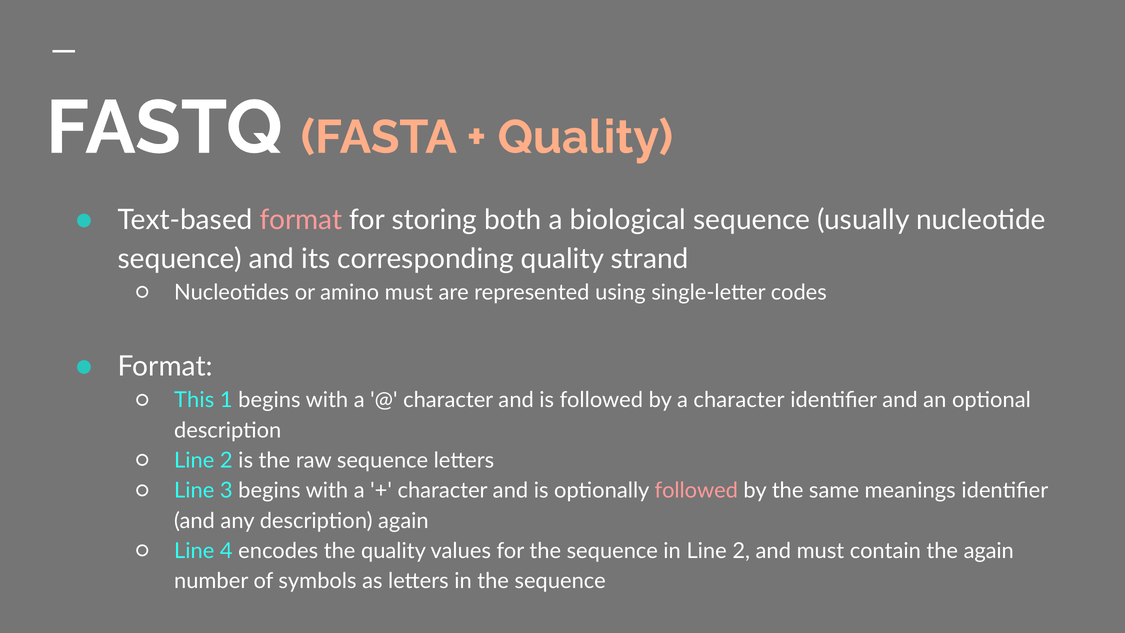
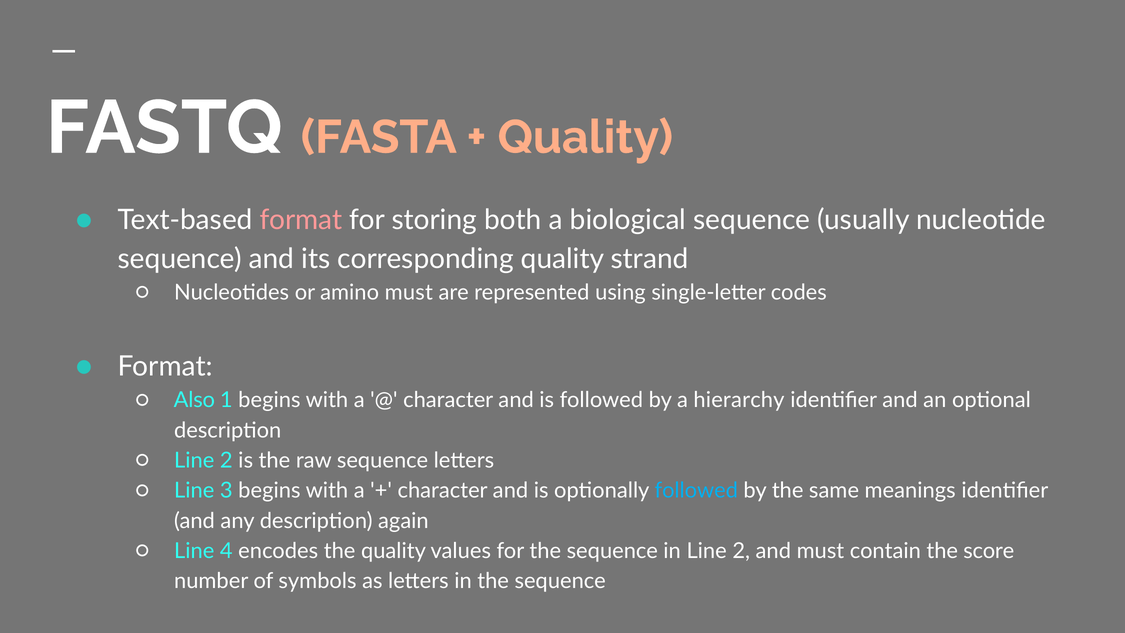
This: This -> Also
a character: character -> hierarchy
followed at (696, 491) colour: pink -> light blue
the again: again -> score
